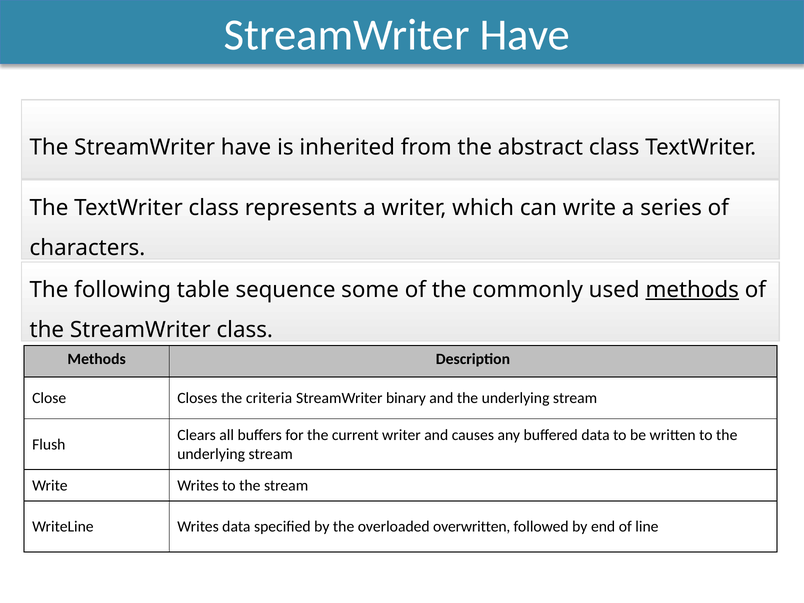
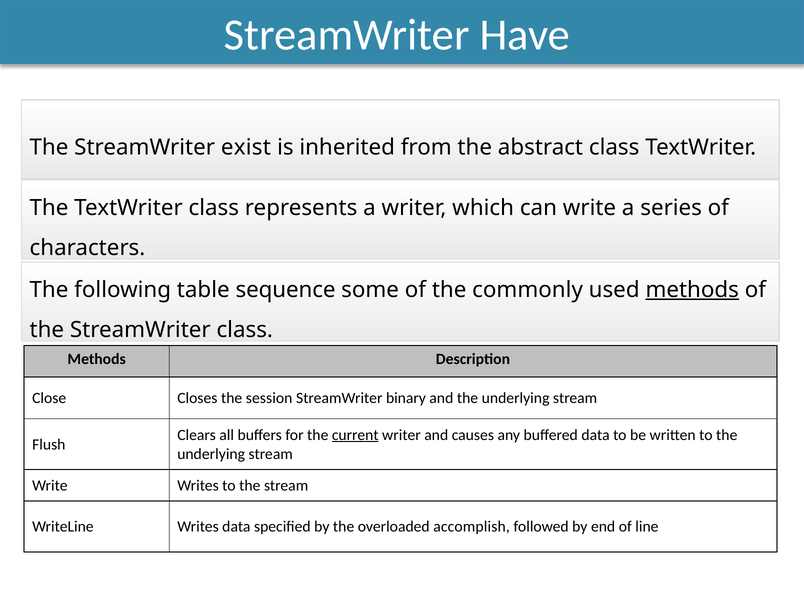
The StreamWriter have: have -> exist
criteria: criteria -> session
current underline: none -> present
overwritten: overwritten -> accomplish
